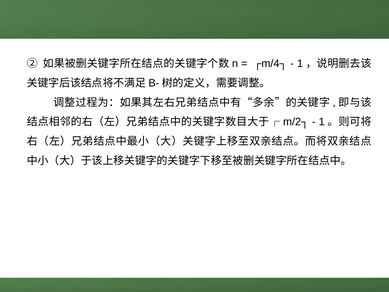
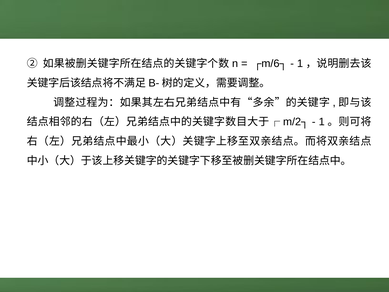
┌m/4┐: ┌m/4┐ -> ┌m/6┐
